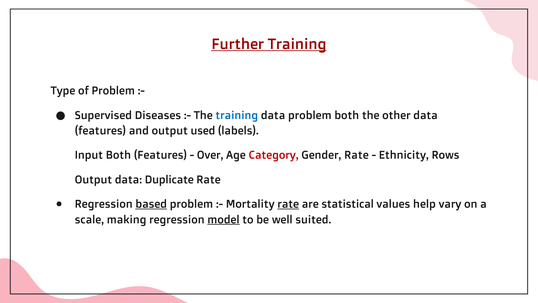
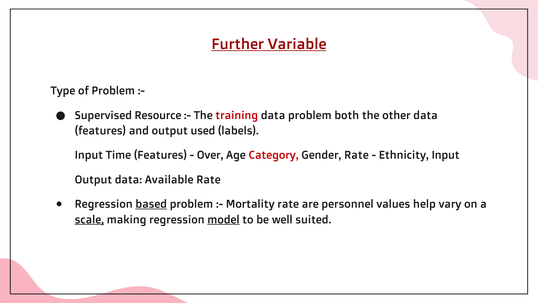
Further Training: Training -> Variable
Diseases: Diseases -> Resource
training at (237, 115) colour: blue -> red
Input Both: Both -> Time
Ethnicity Rows: Rows -> Input
Duplicate: Duplicate -> Available
rate at (288, 204) underline: present -> none
statistical: statistical -> personnel
scale underline: none -> present
